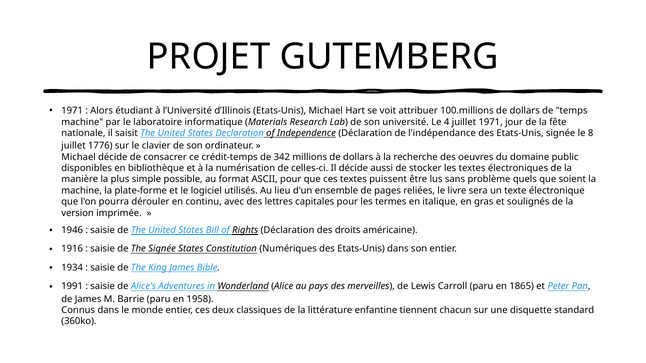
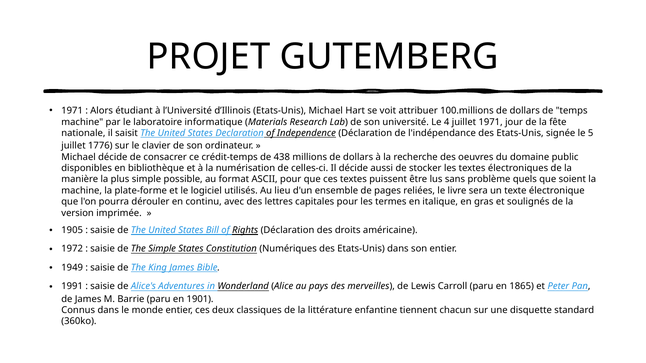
8: 8 -> 5
342: 342 -> 438
1946: 1946 -> 1905
1916: 1916 -> 1972
The Signée: Signée -> Simple
1934: 1934 -> 1949
1958: 1958 -> 1901
